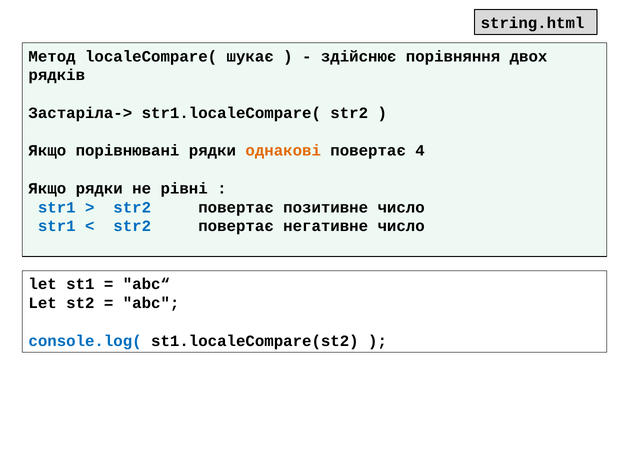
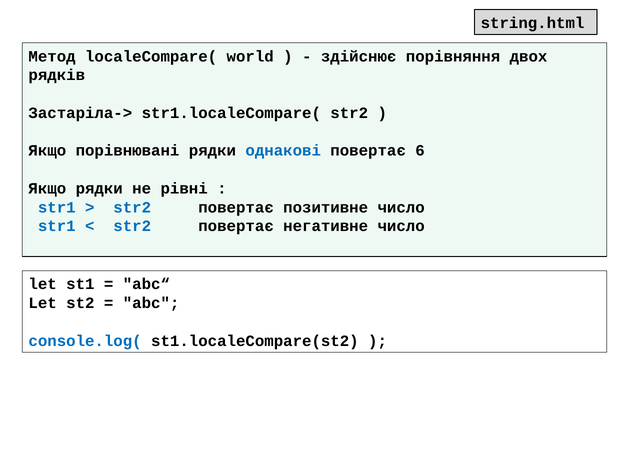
шукає: шукає -> world
однакові colour: orange -> blue
4: 4 -> 6
